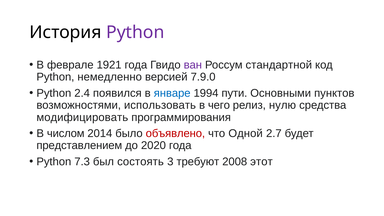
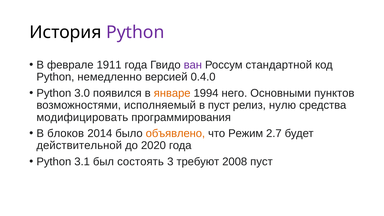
1921: 1921 -> 1911
7.9.0: 7.9.0 -> 0.4.0
2.4: 2.4 -> 3.0
январе colour: blue -> orange
пути: пути -> него
использовать: использовать -> исполняемый
в чего: чего -> пуст
числом: числом -> блоков
объявлено colour: red -> orange
Одной: Одной -> Режим
представлением: представлением -> действительной
7.3: 7.3 -> 3.1
2008 этот: этот -> пуст
